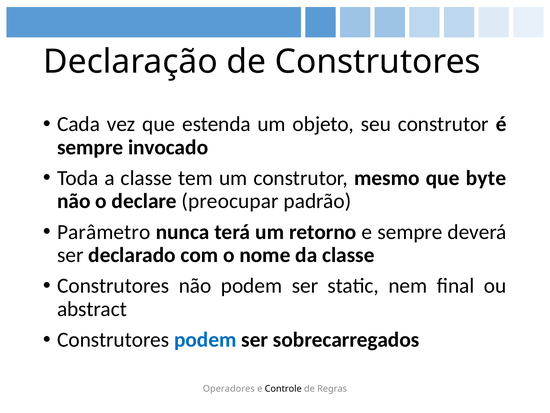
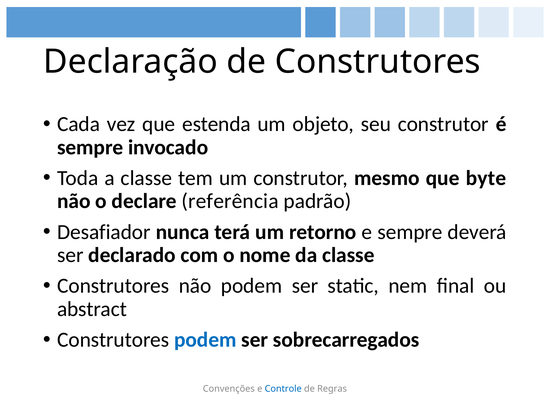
preocupar: preocupar -> referência
Parâmetro: Parâmetro -> Desafiador
Operadores: Operadores -> Convenções
Controle colour: black -> blue
